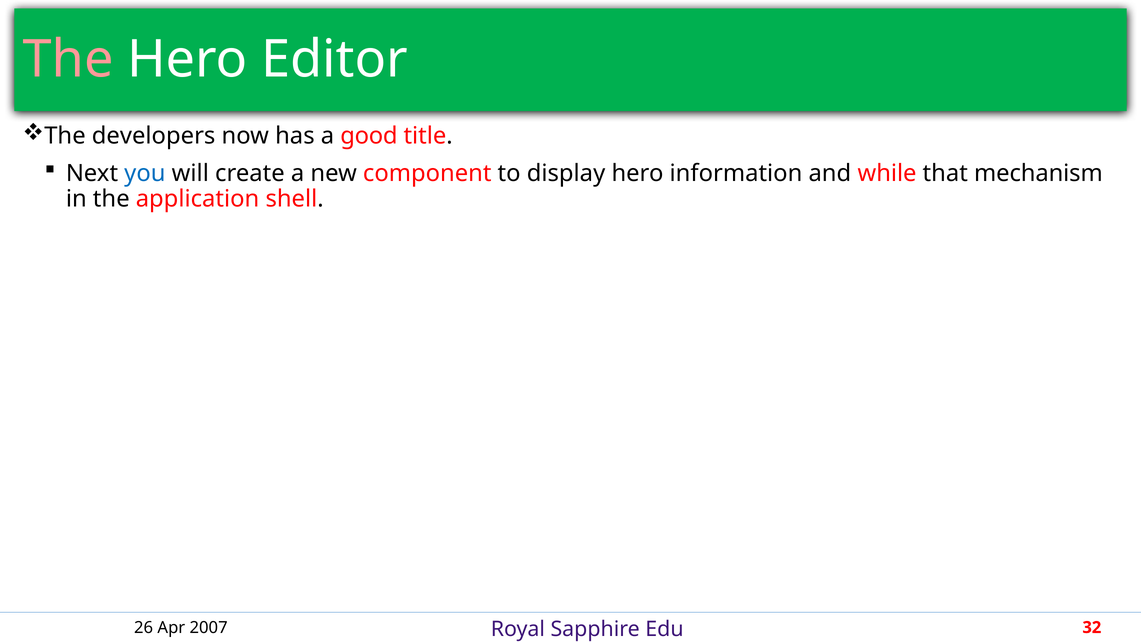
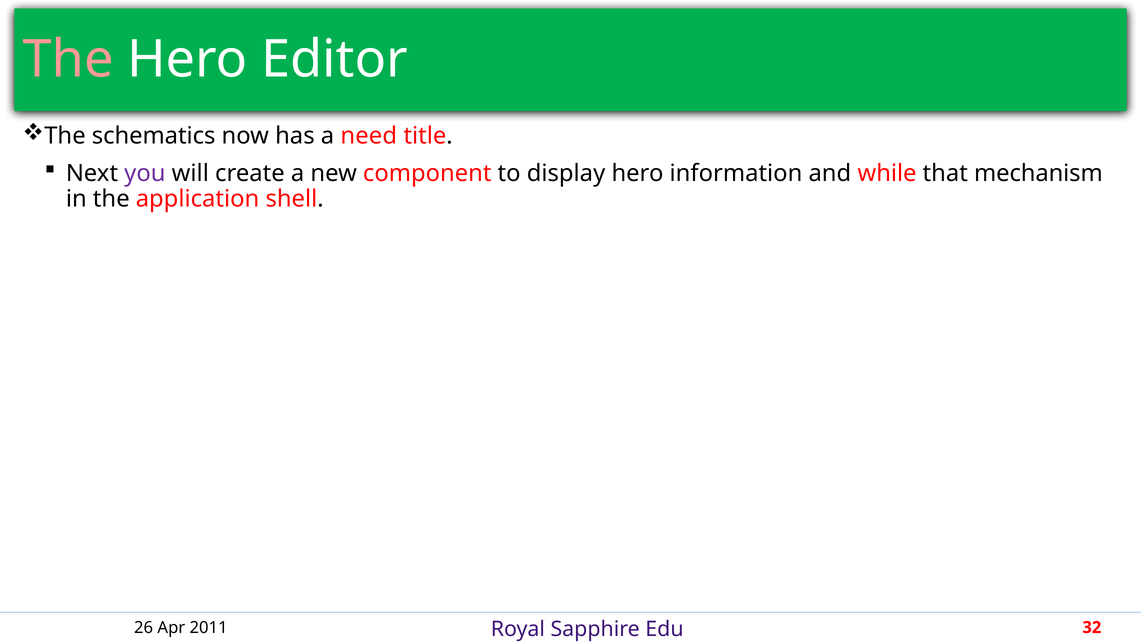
developers: developers -> schematics
good: good -> need
you colour: blue -> purple
2007: 2007 -> 2011
